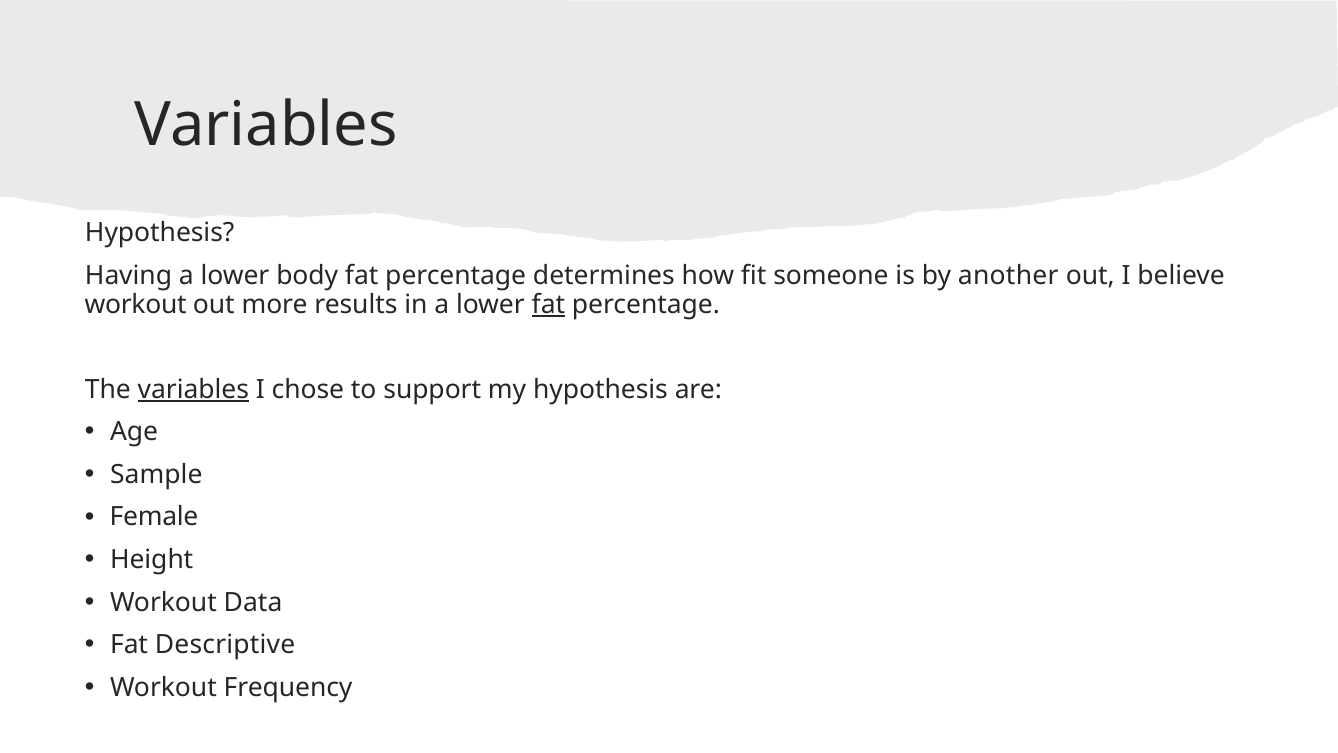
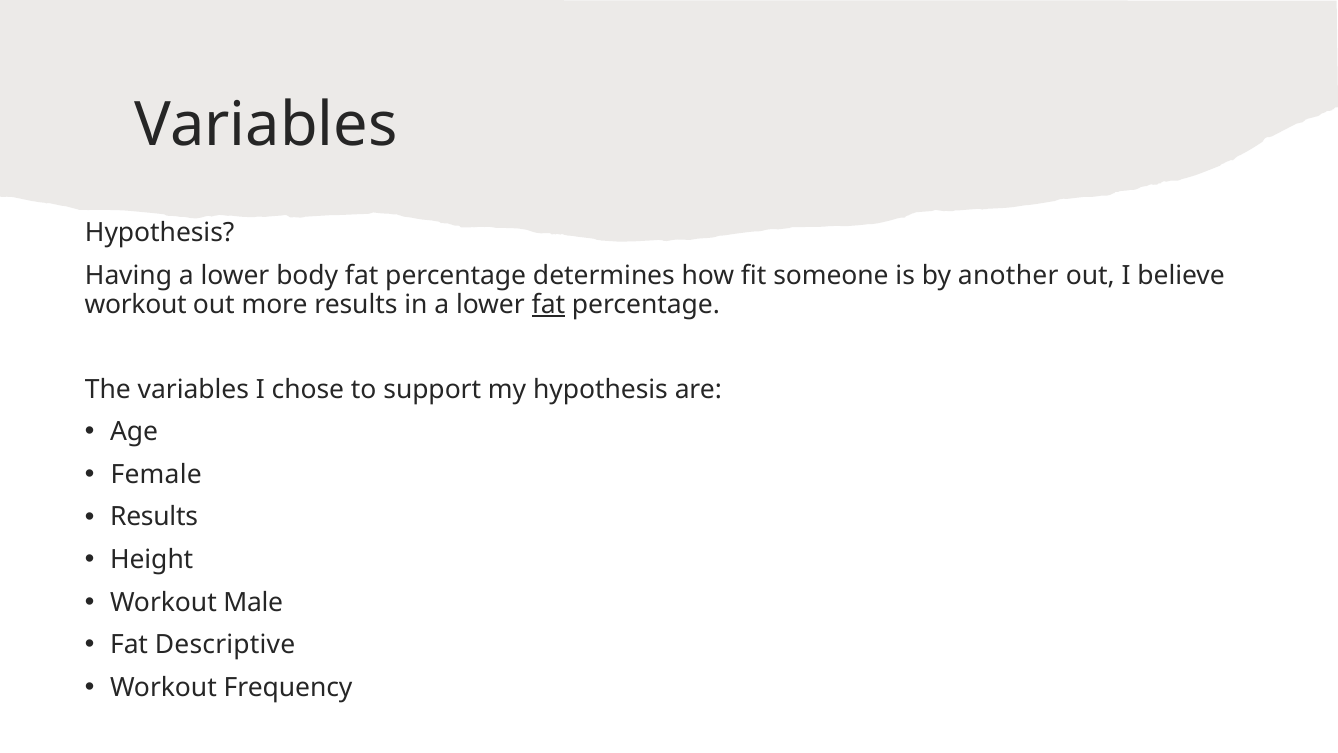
variables at (193, 389) underline: present -> none
Sample: Sample -> Female
Female at (154, 517): Female -> Results
Data: Data -> Male
